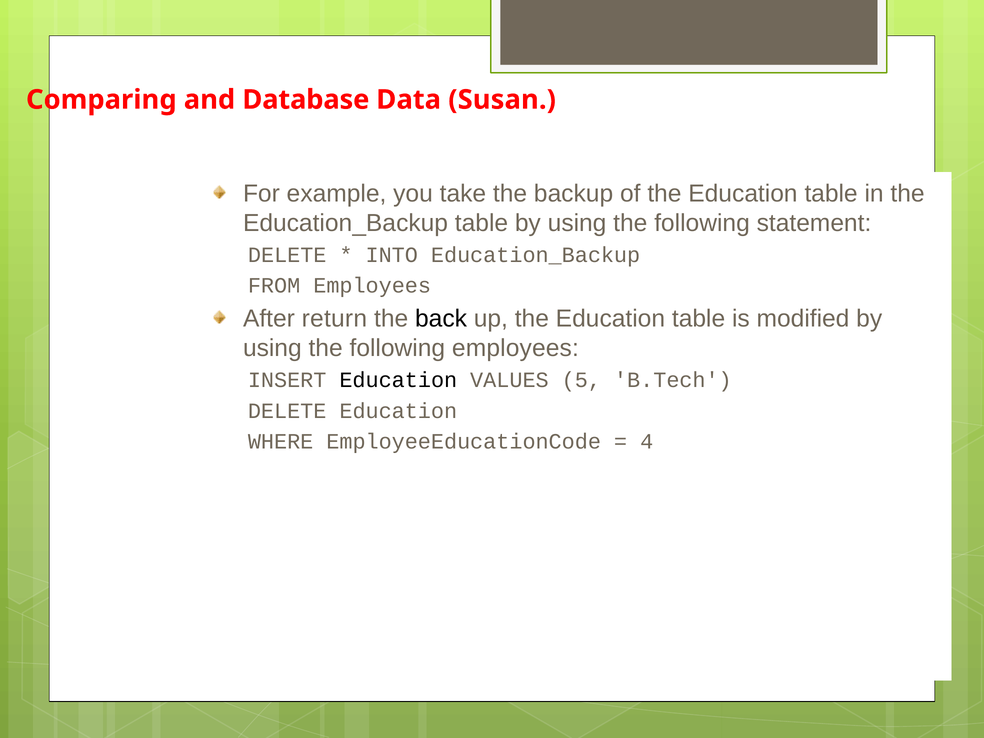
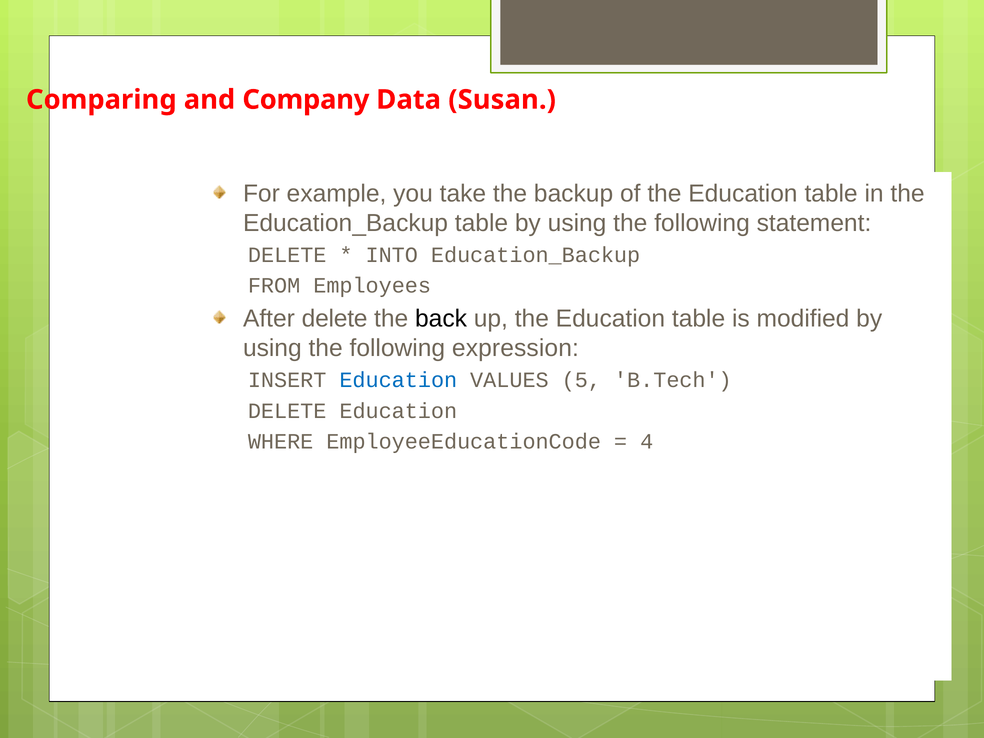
Database: Database -> Company
After return: return -> delete
following employees: employees -> expression
Education at (398, 380) colour: black -> blue
